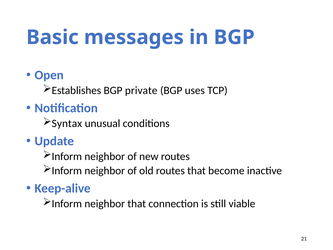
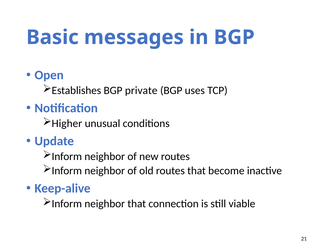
Syntax: Syntax -> Higher
